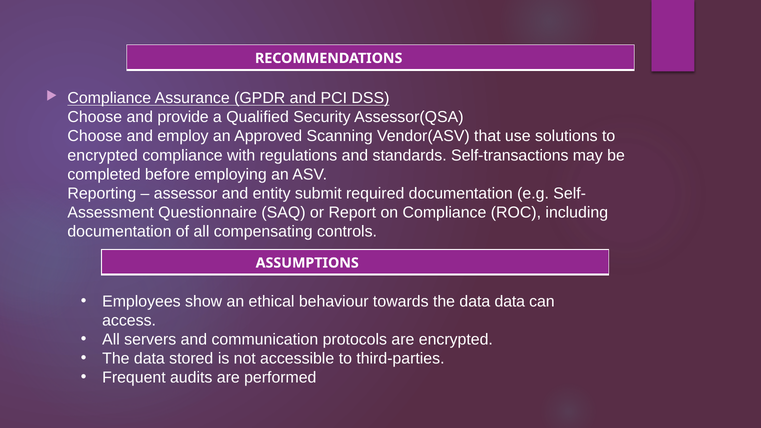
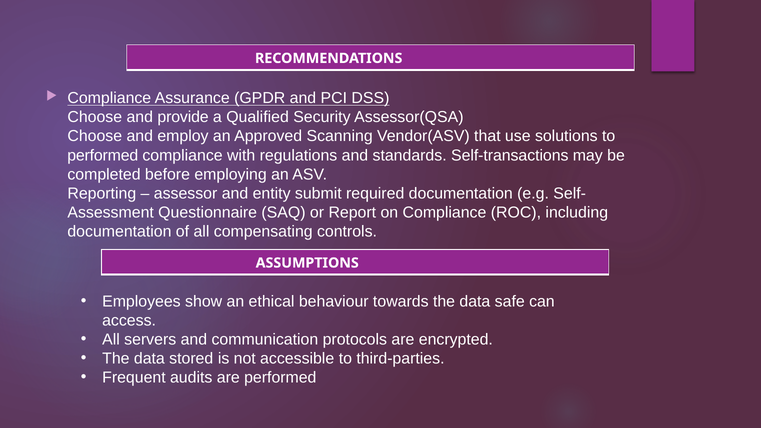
encrypted at (103, 155): encrypted -> performed
data data: data -> safe
